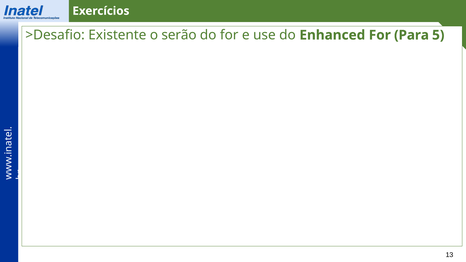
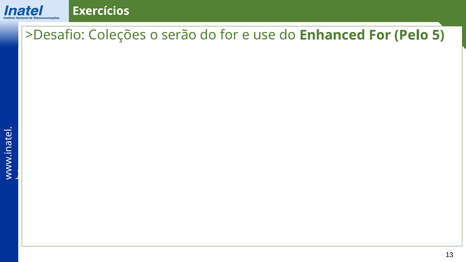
Existente: Existente -> Coleções
Para: Para -> Pelo
